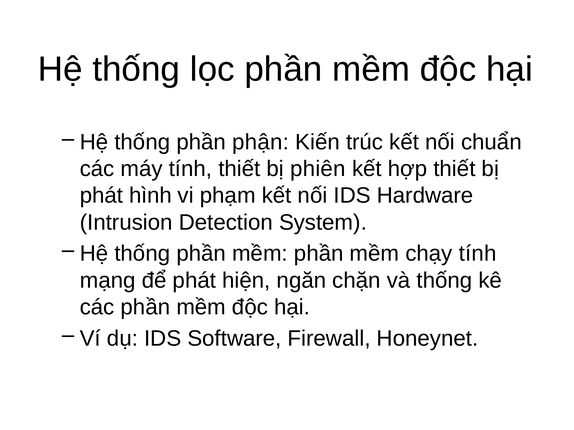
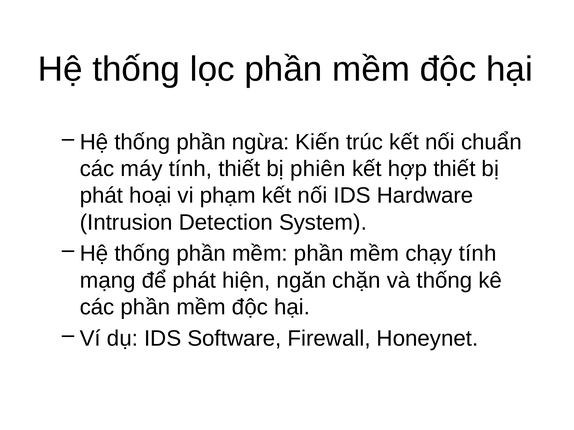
phận: phận -> ngừa
hình: hình -> hoại
